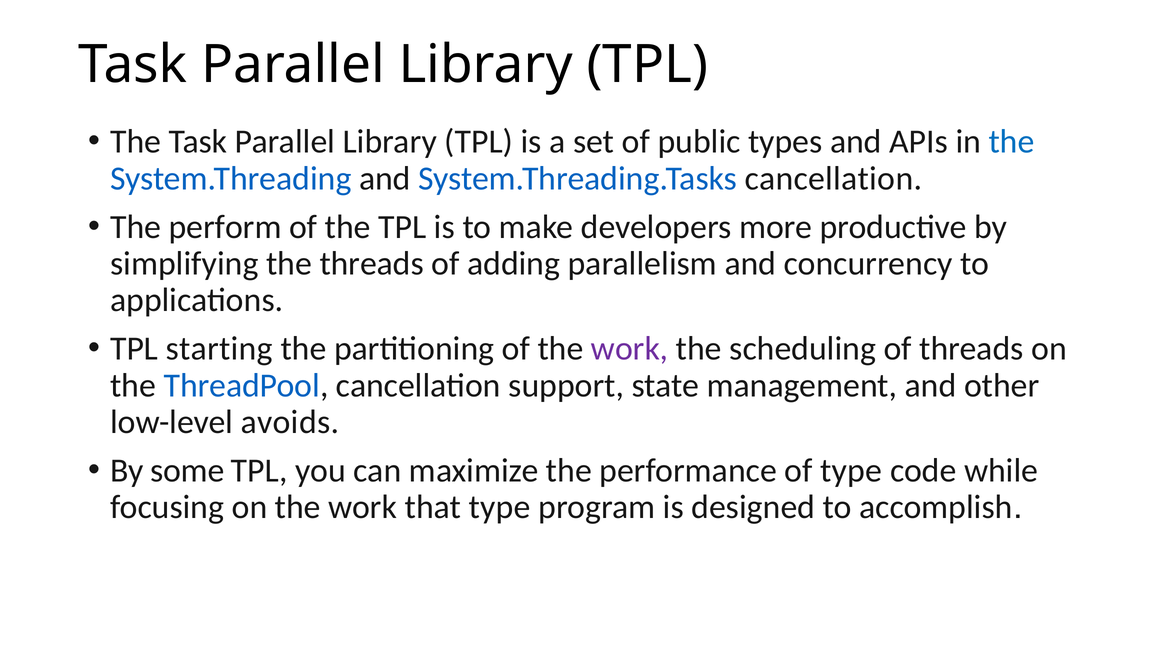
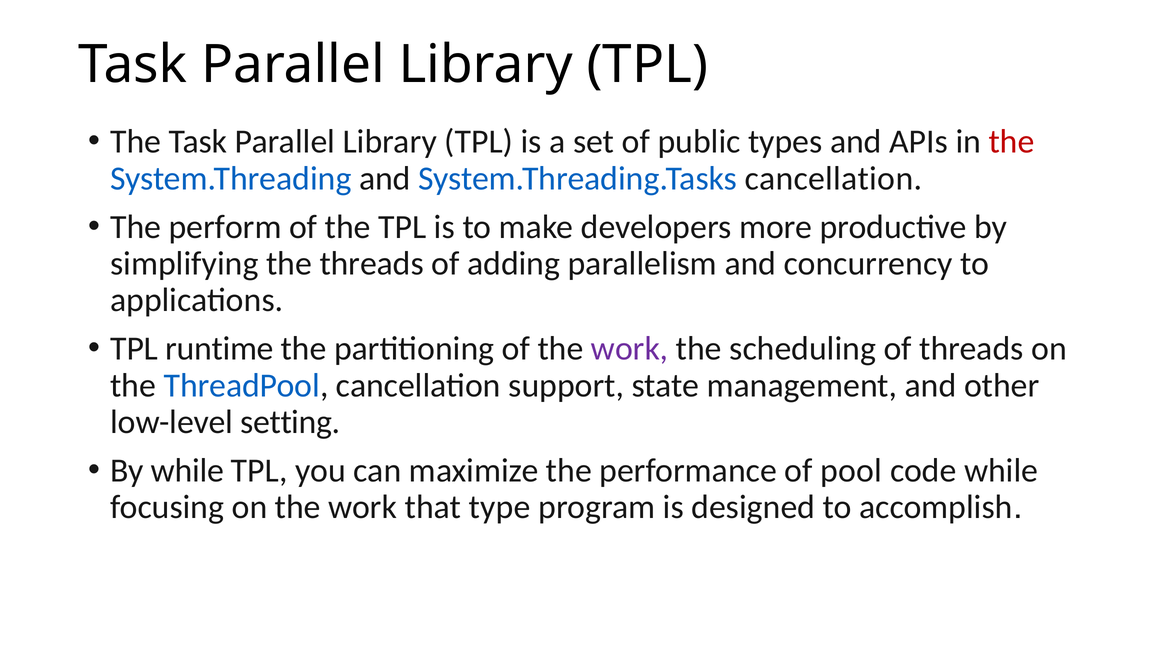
the at (1012, 141) colour: blue -> red
starting: starting -> runtime
avoids: avoids -> setting
By some: some -> while
of type: type -> pool
